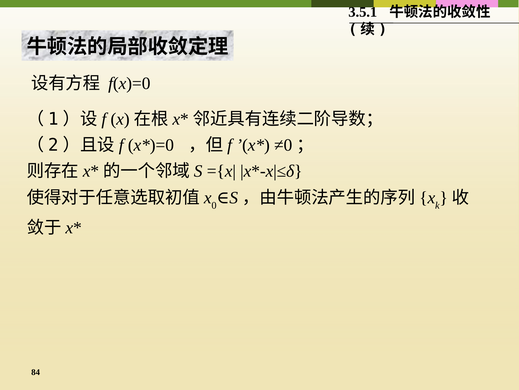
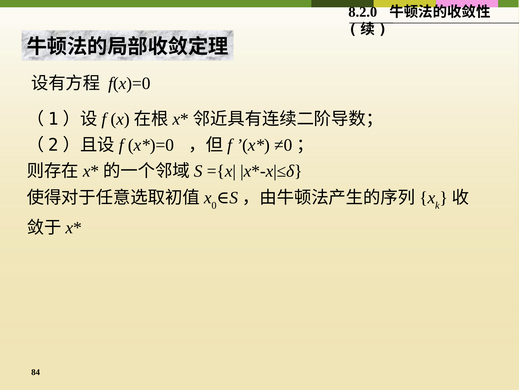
3.5.1: 3.5.1 -> 8.2.0
